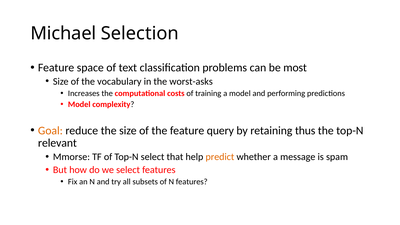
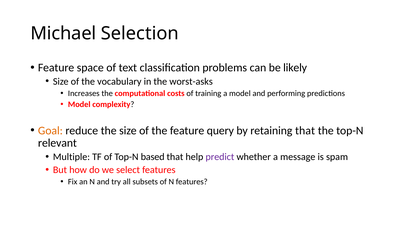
most: most -> likely
retaining thus: thus -> that
Mmorse: Mmorse -> Multiple
Top-N select: select -> based
predict colour: orange -> purple
